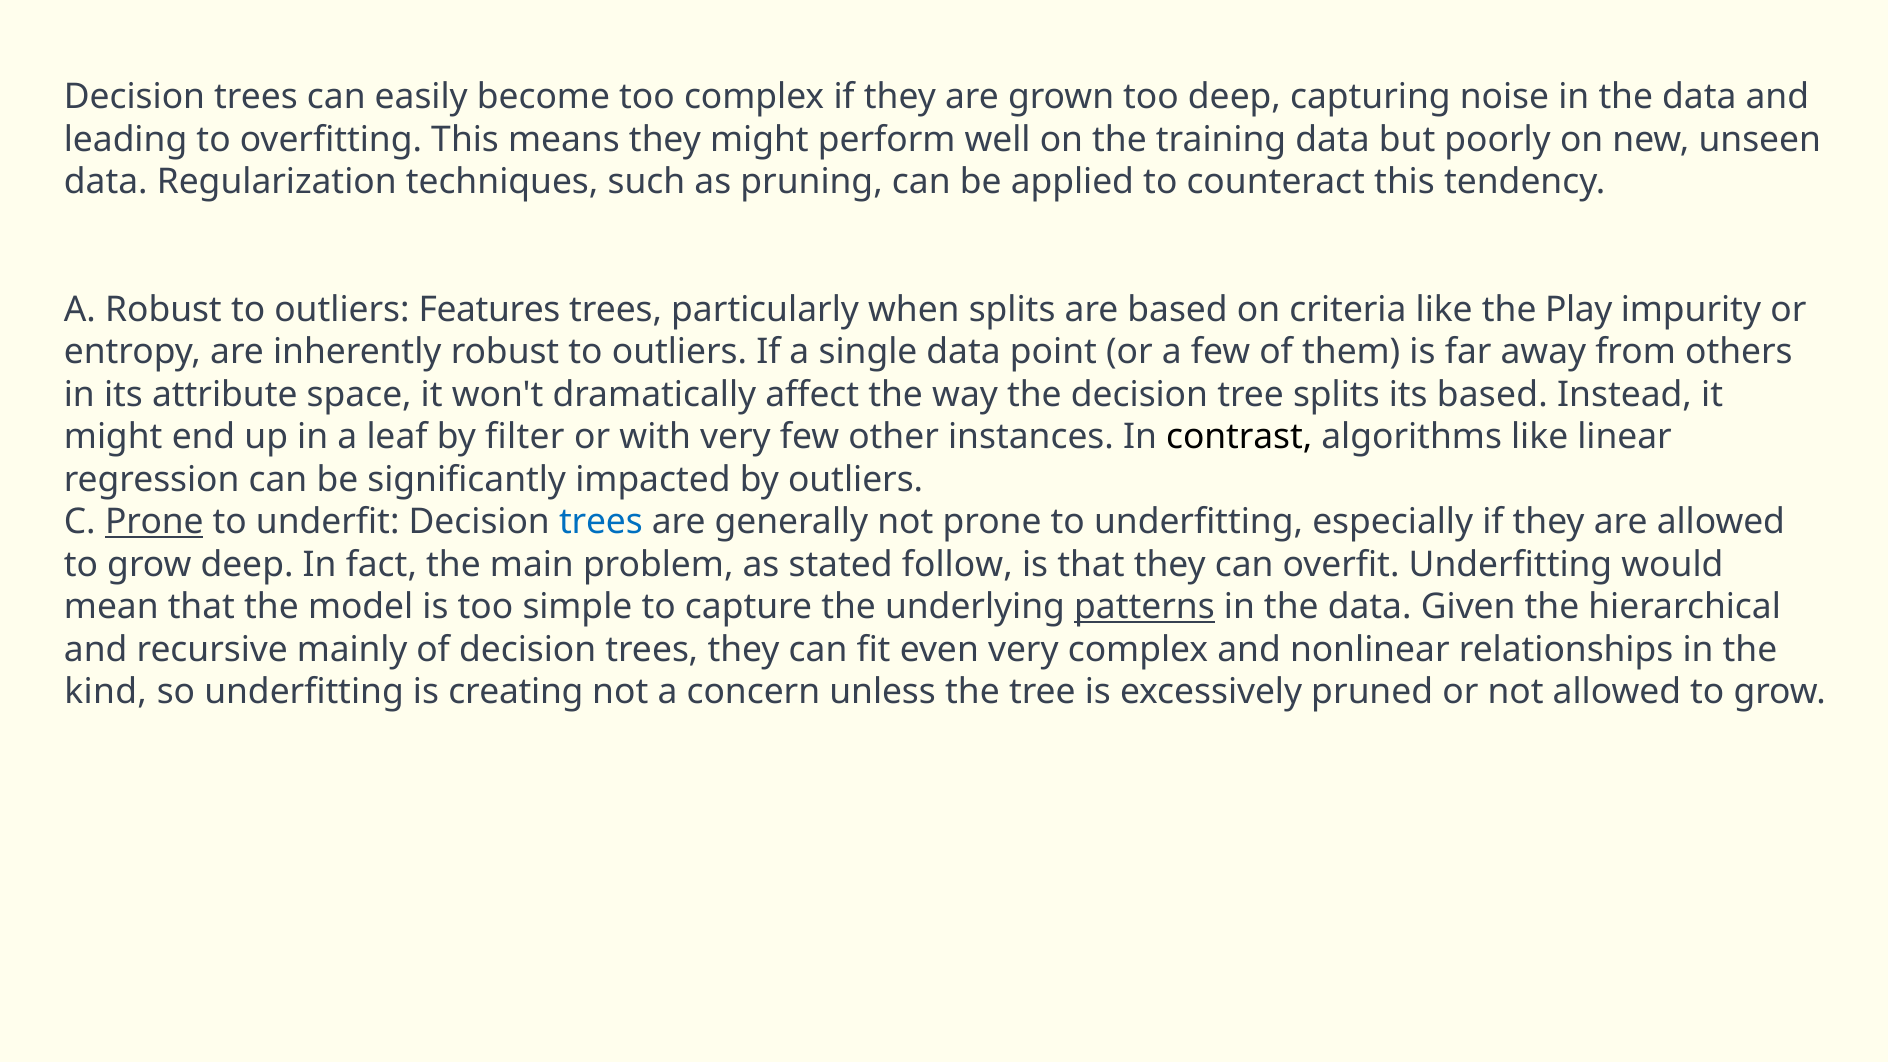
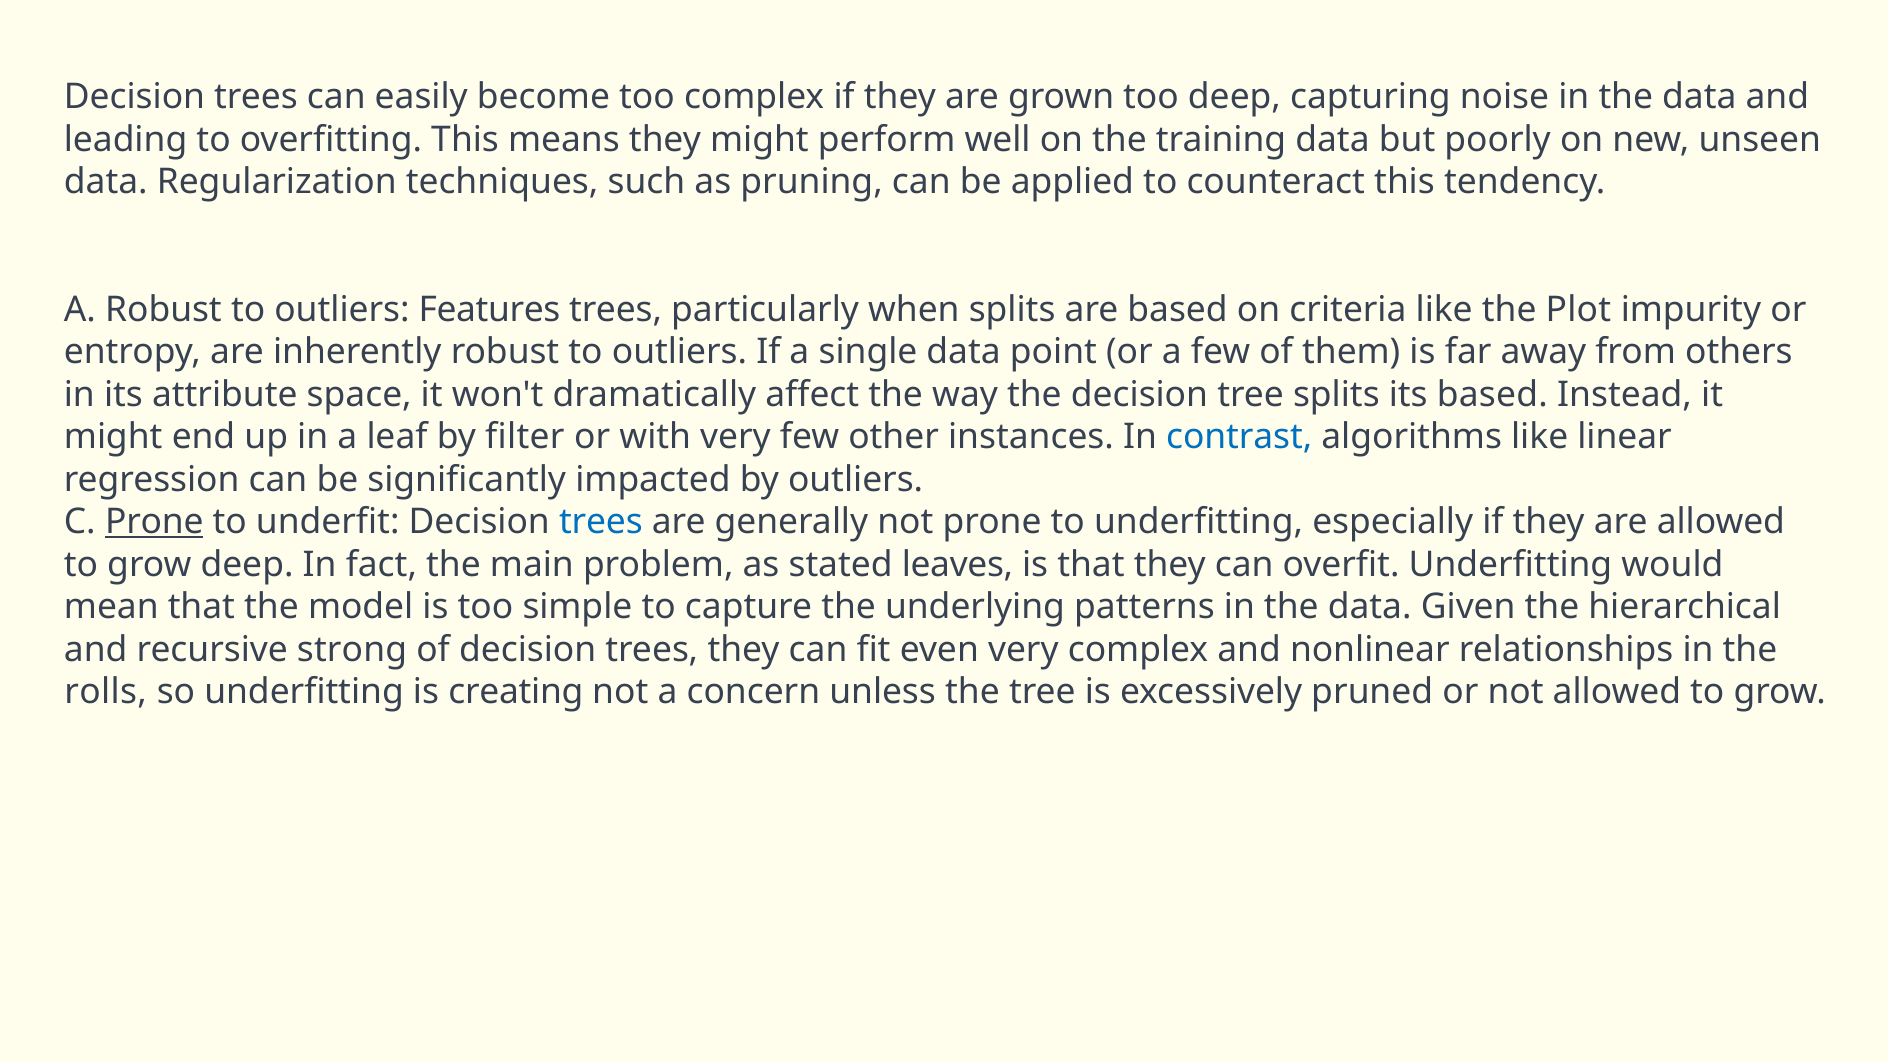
Play: Play -> Plot
contrast colour: black -> blue
follow: follow -> leaves
patterns underline: present -> none
mainly: mainly -> strong
kind: kind -> rolls
